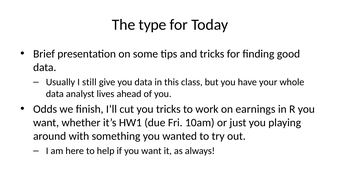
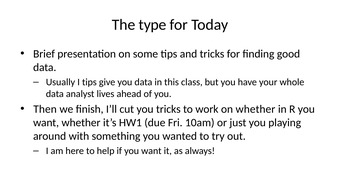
I still: still -> tips
Odds: Odds -> Then
on earnings: earnings -> whether
